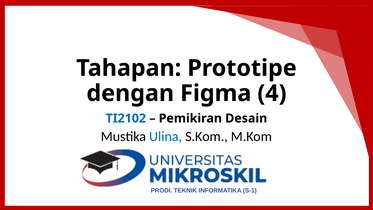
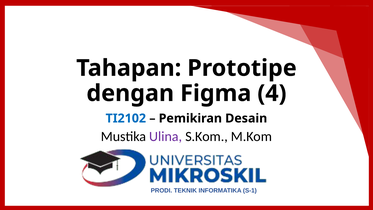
Ulina colour: blue -> purple
